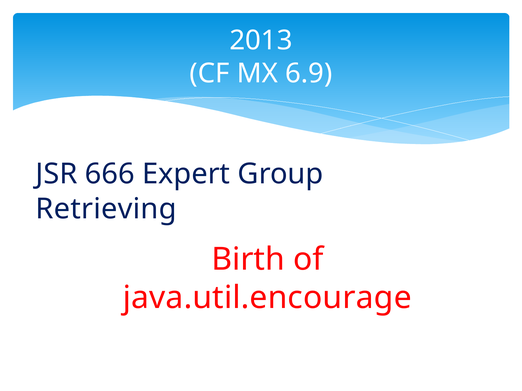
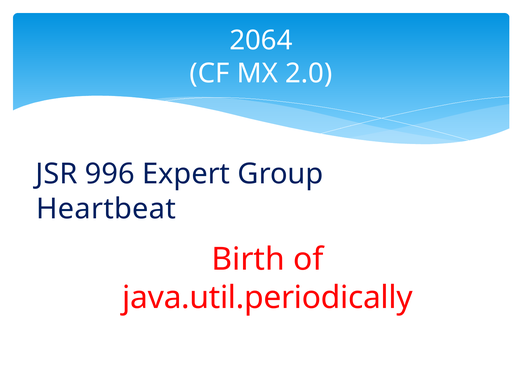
2013: 2013 -> 2064
6.9: 6.9 -> 2.0
666: 666 -> 996
Retrieving: Retrieving -> Heartbeat
java.util.encourage: java.util.encourage -> java.util.periodically
